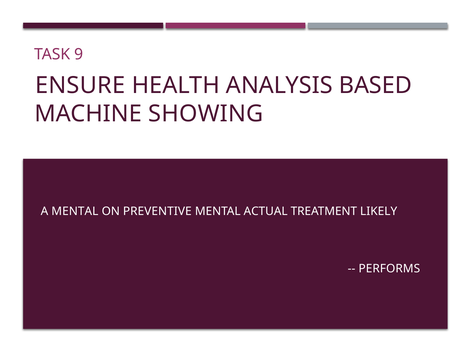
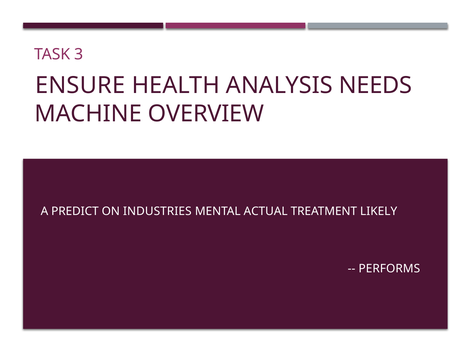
9: 9 -> 3
BASED: BASED -> NEEDS
SHOWING: SHOWING -> OVERVIEW
A MENTAL: MENTAL -> PREDICT
PREVENTIVE: PREVENTIVE -> INDUSTRIES
